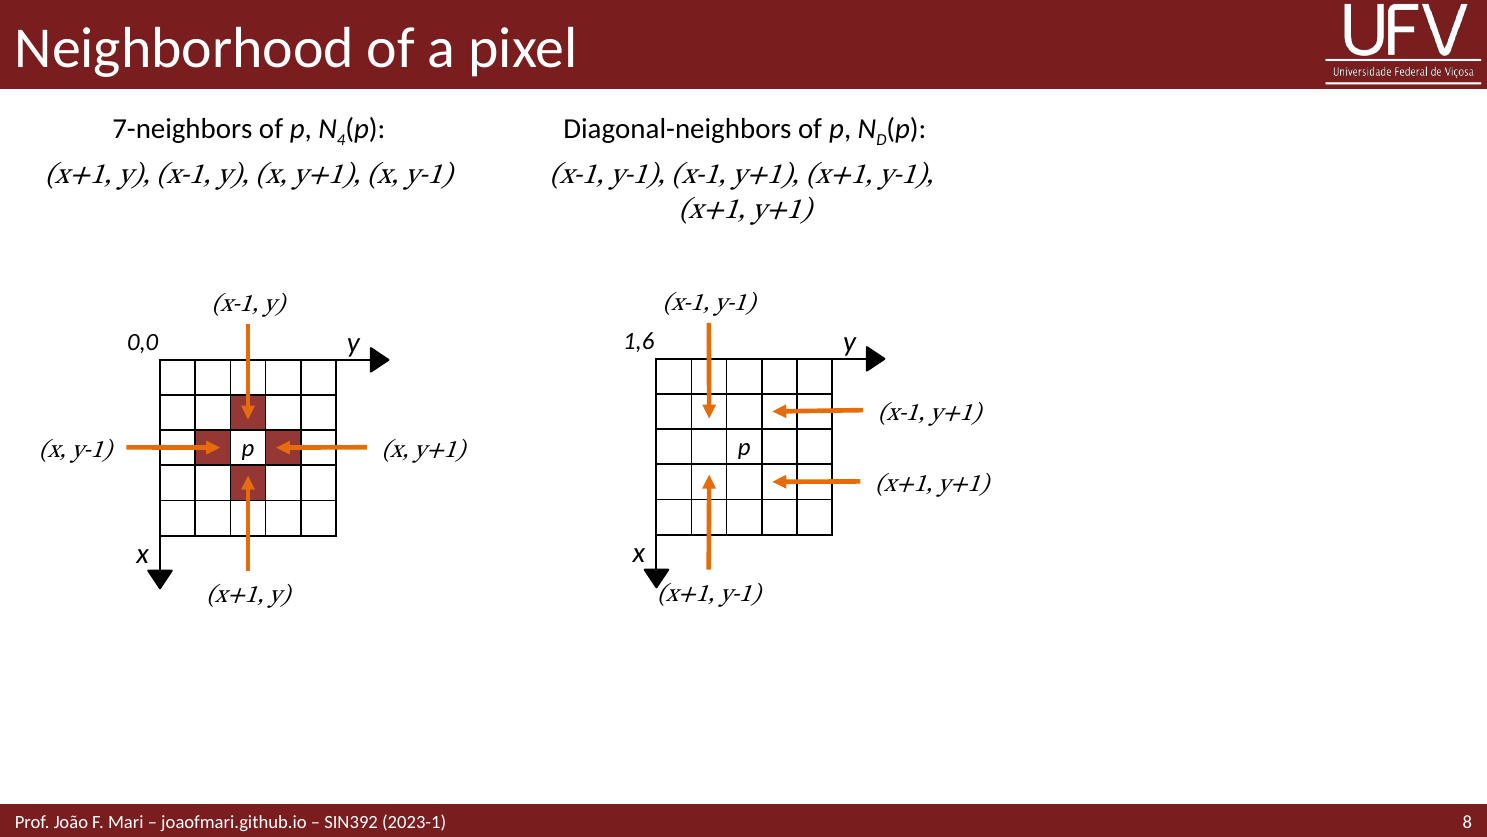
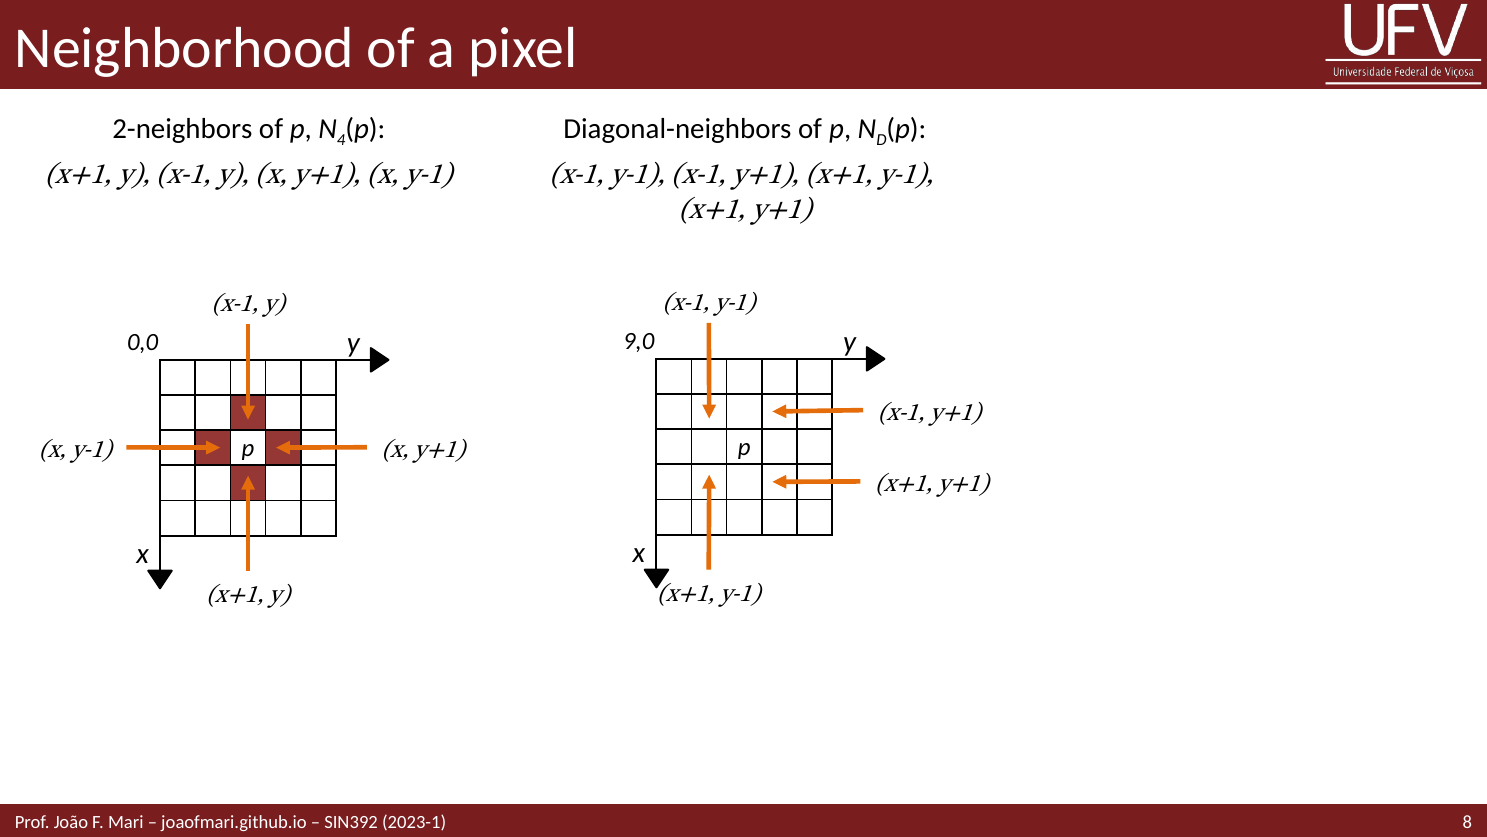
7-neighbors: 7-neighbors -> 2-neighbors
1,6: 1,6 -> 9,0
